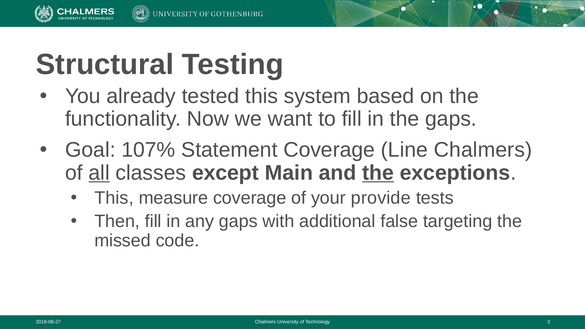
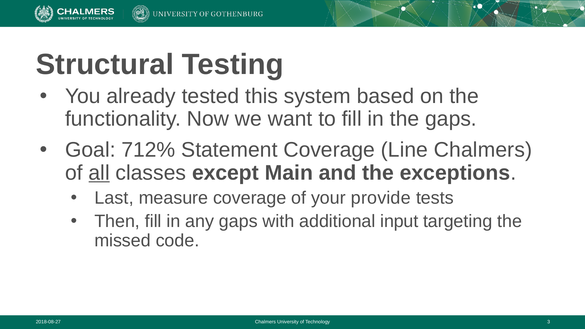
107%: 107% -> 712%
the at (378, 173) underline: present -> none
This at (114, 198): This -> Last
false: false -> input
